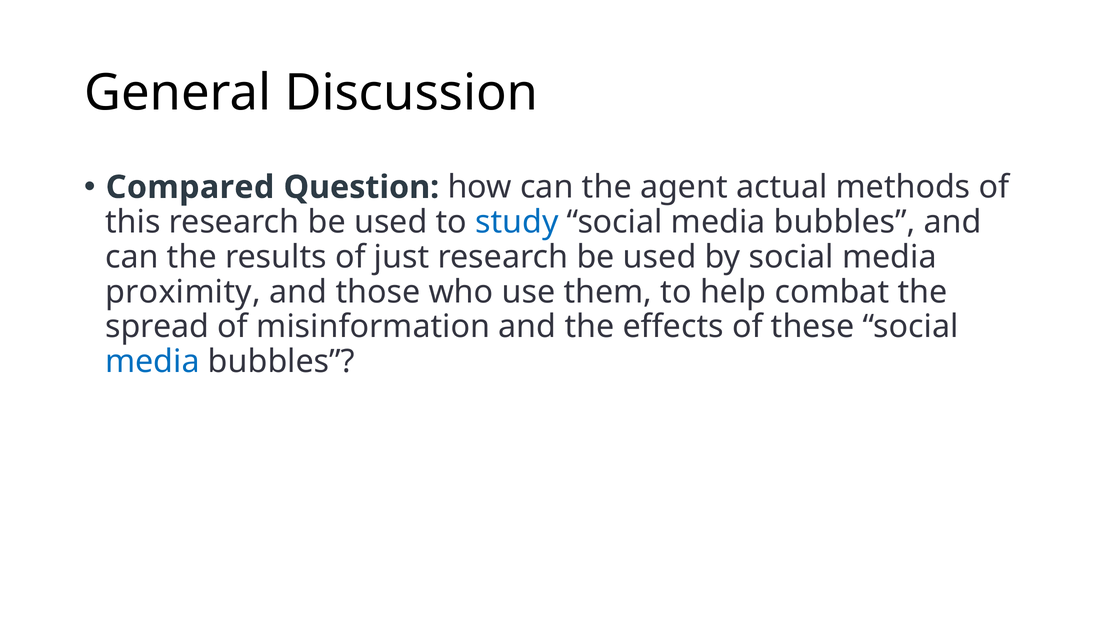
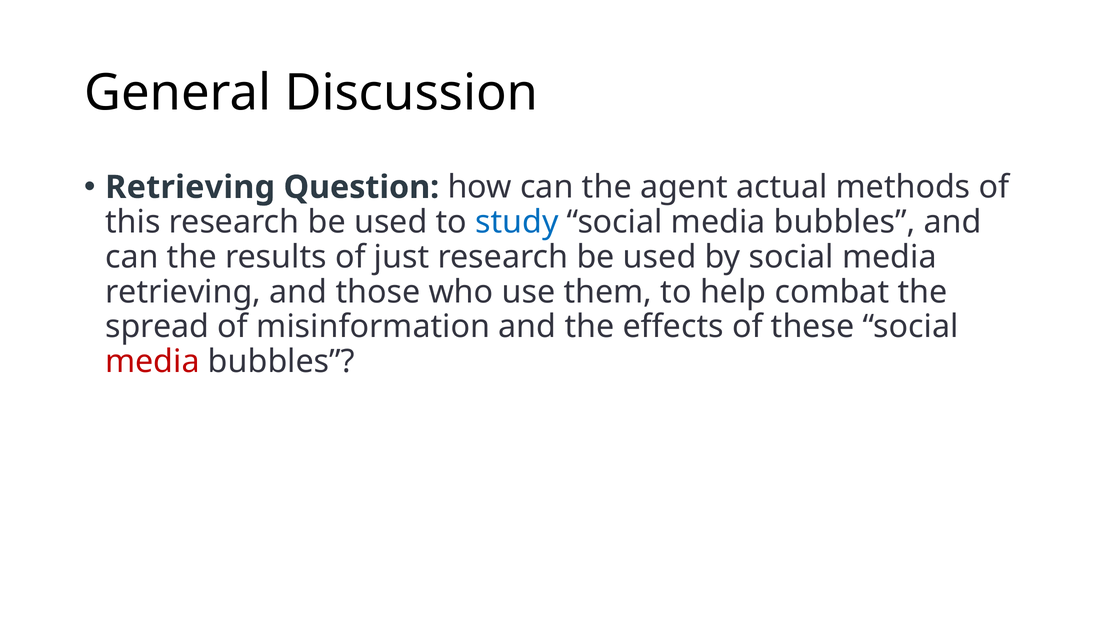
Compared at (190, 187): Compared -> Retrieving
proximity at (183, 292): proximity -> retrieving
media at (152, 362) colour: blue -> red
